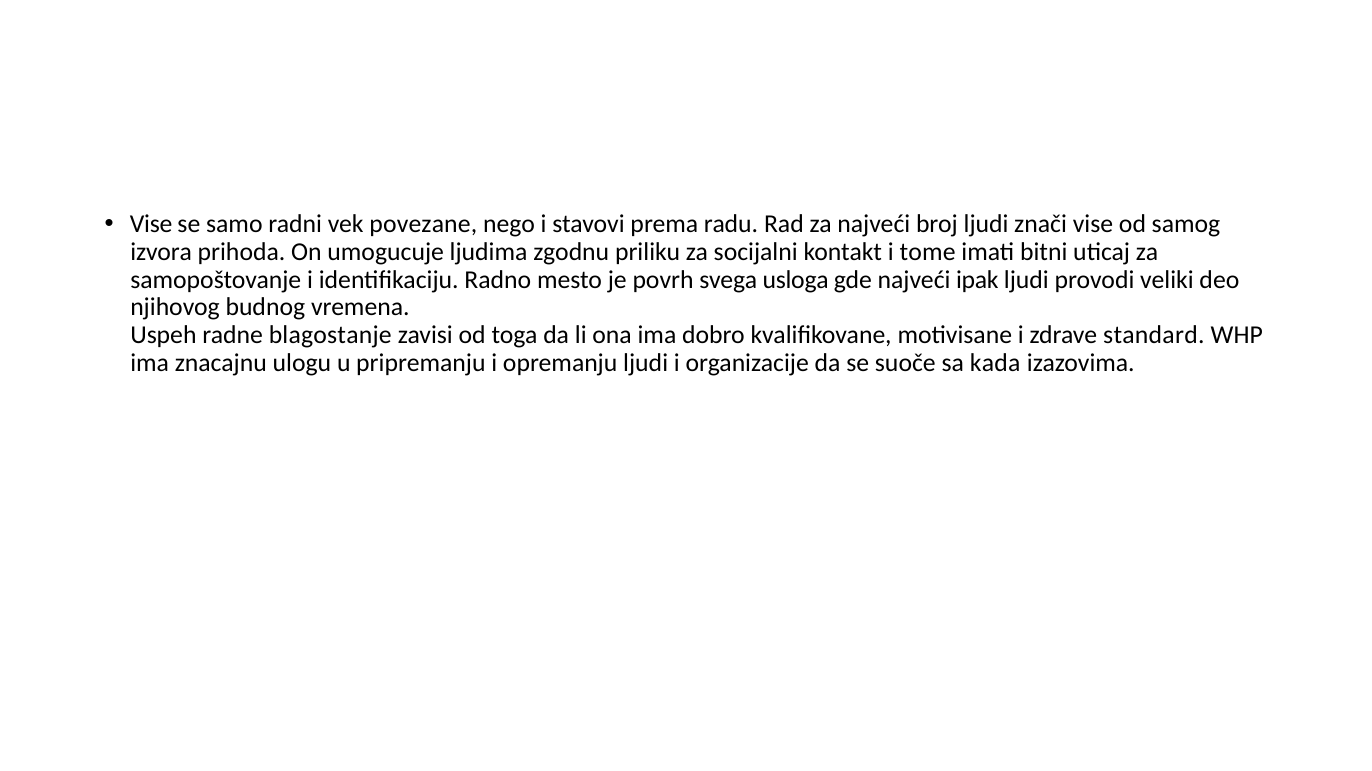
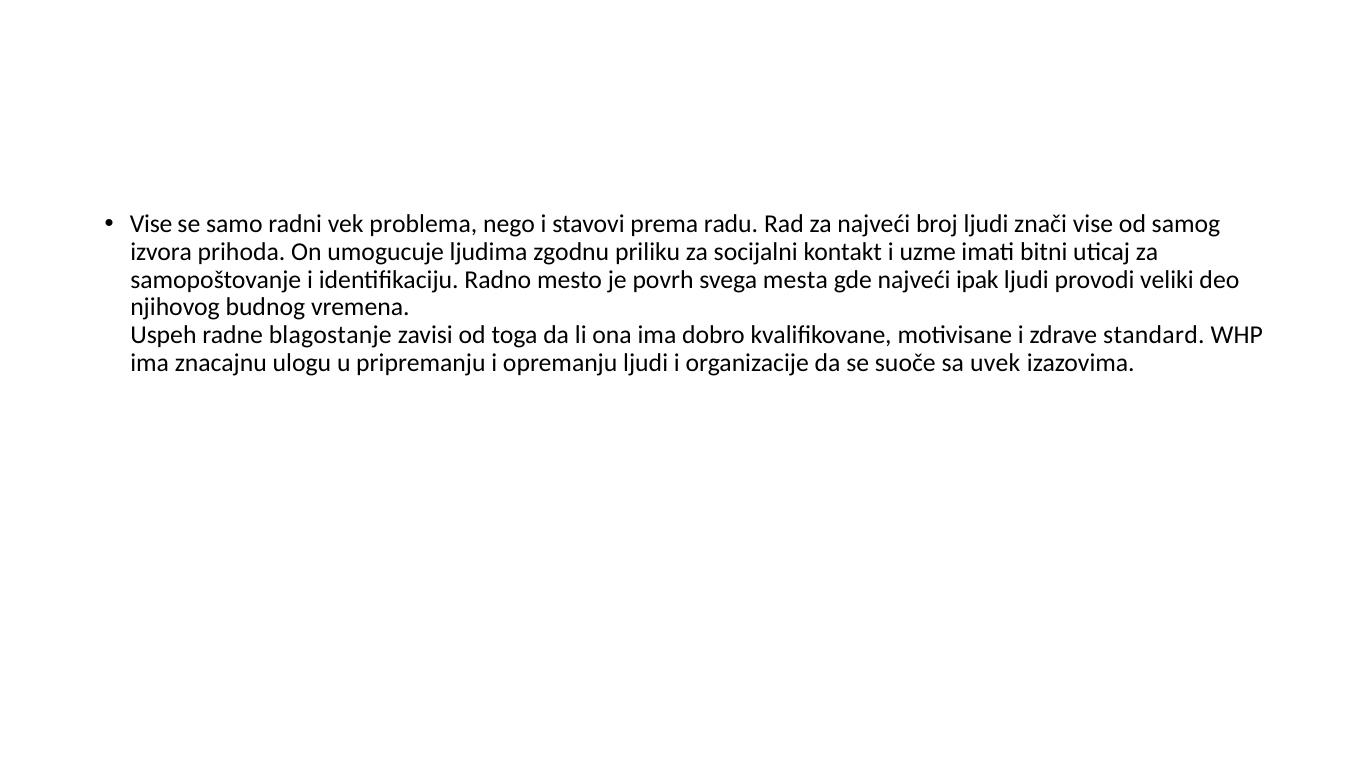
povezane: povezane -> problema
tome: tome -> uzme
usloga: usloga -> mesta
kada: kada -> uvek
